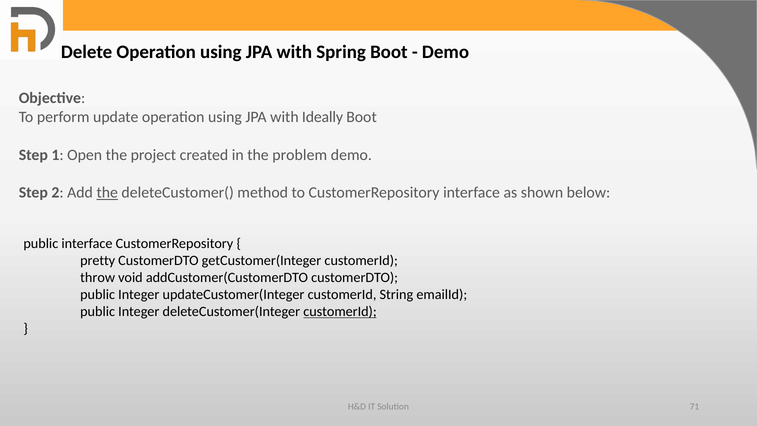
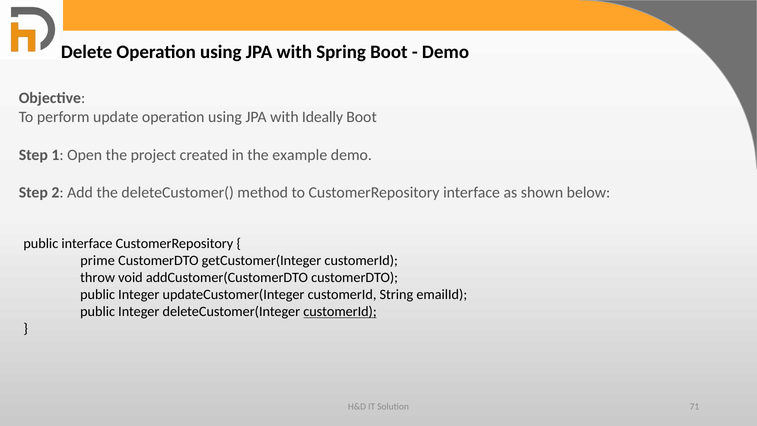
problem: problem -> example
the at (107, 193) underline: present -> none
pretty: pretty -> prime
